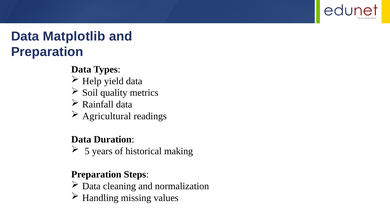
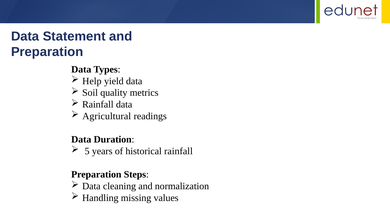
Matplotlib: Matplotlib -> Statement
historical making: making -> rainfall
